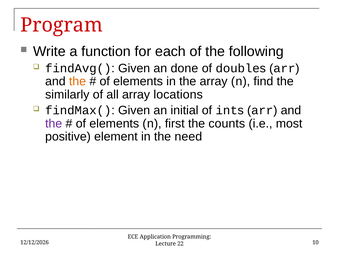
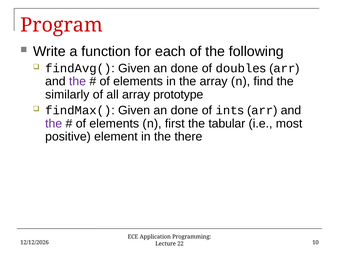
the at (77, 82) colour: orange -> purple
locations: locations -> prototype
initial at (184, 110): initial -> done
counts: counts -> tabular
need: need -> there
